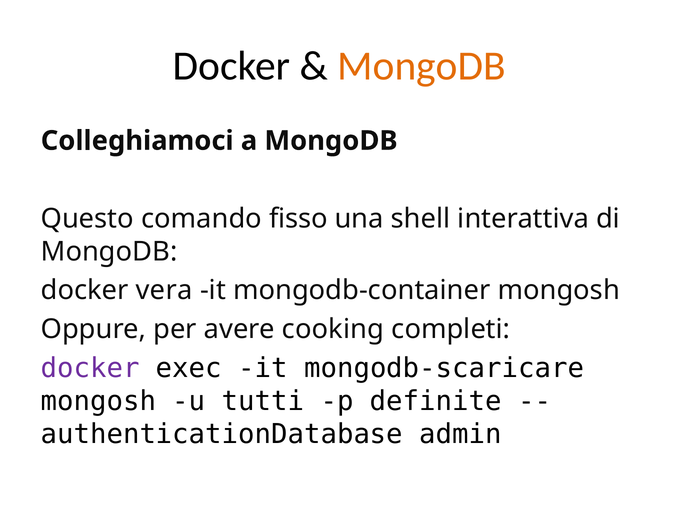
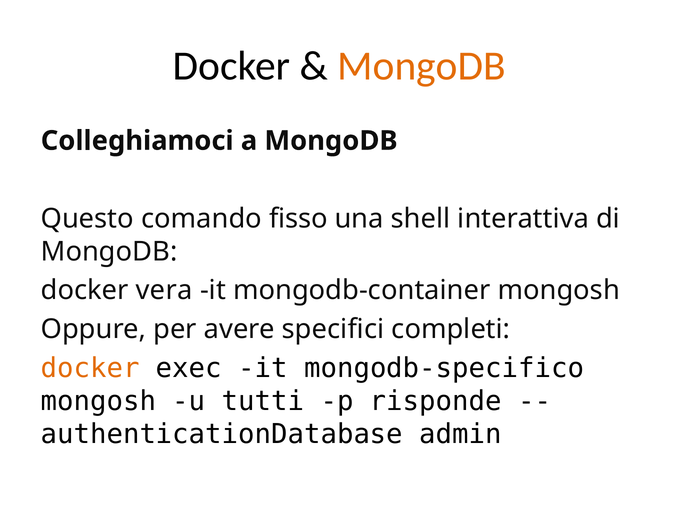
cooking: cooking -> specifici
docker at (90, 368) colour: purple -> orange
mongodb-scaricare: mongodb-scaricare -> mongodb-specifico
definite: definite -> risponde
